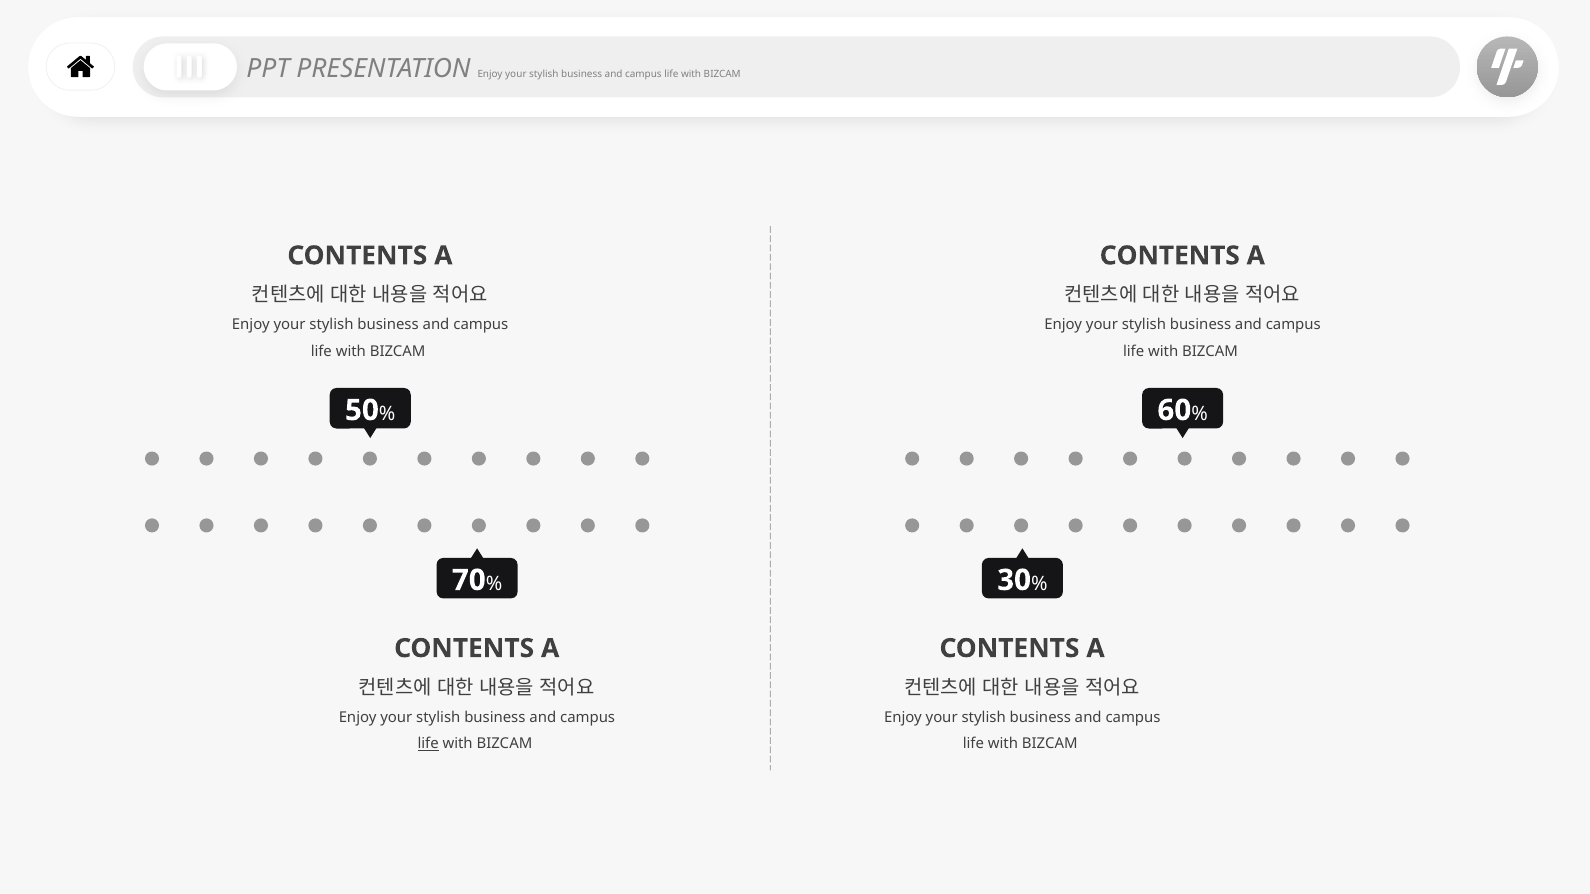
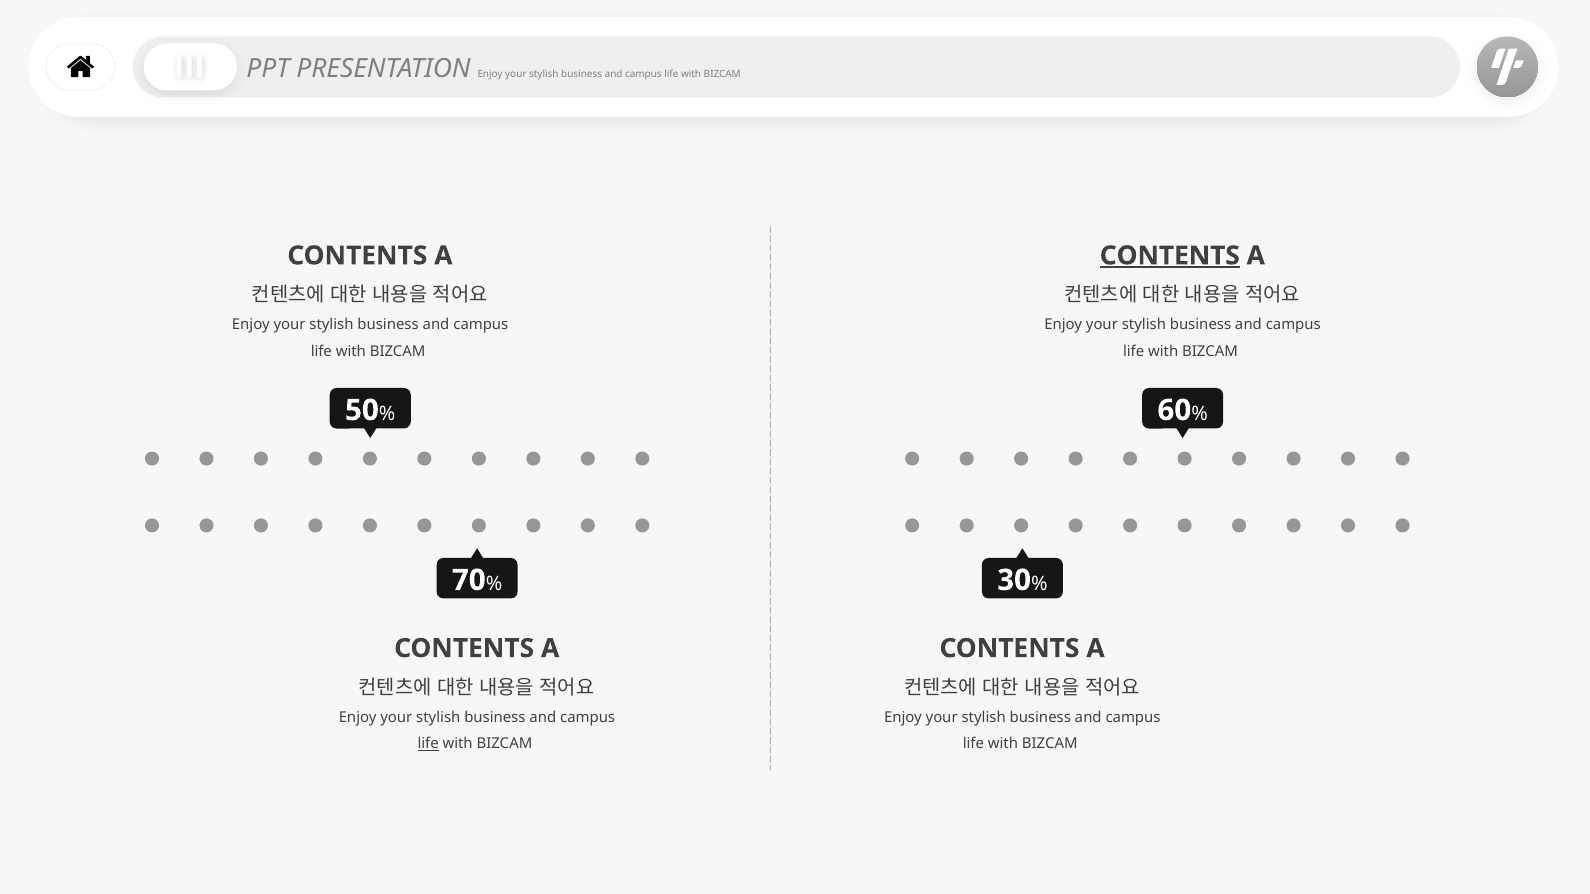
CONTENTS at (1170, 256) underline: none -> present
